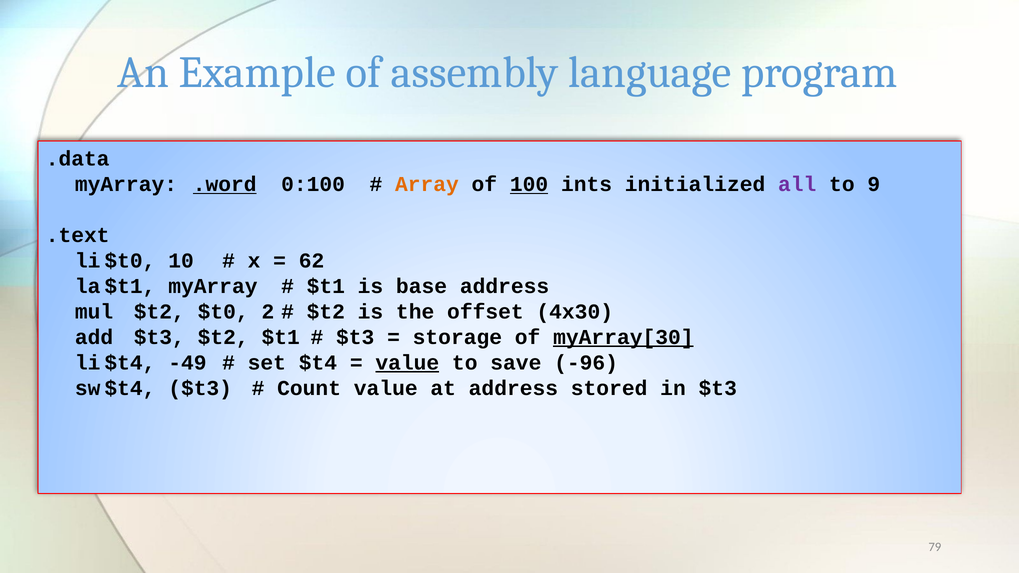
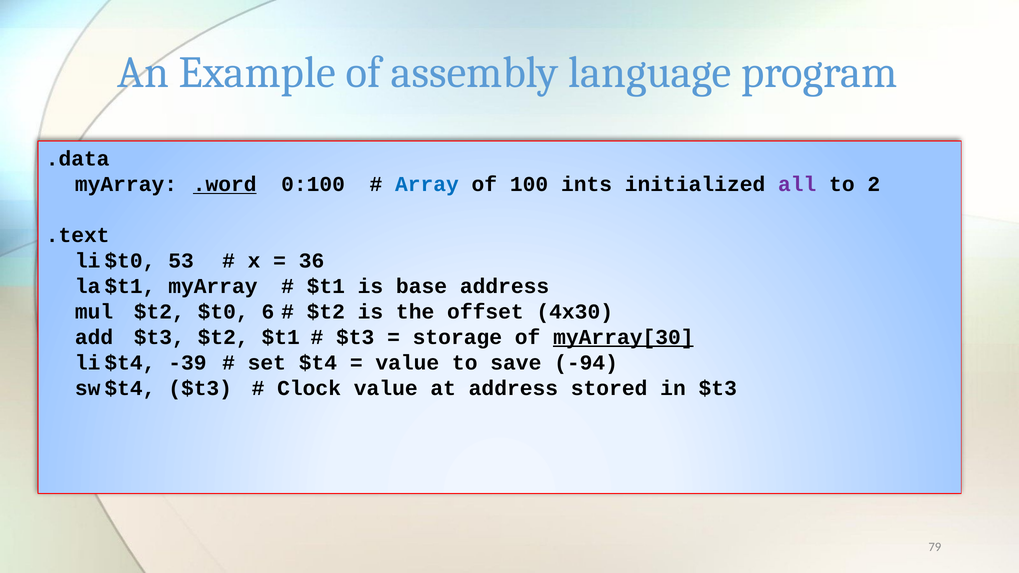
Array colour: orange -> blue
100 underline: present -> none
9: 9 -> 2
10: 10 -> 53
62: 62 -> 36
2: 2 -> 6
-49: -49 -> -39
value at (407, 363) underline: present -> none
-96: -96 -> -94
Count: Count -> Clock
